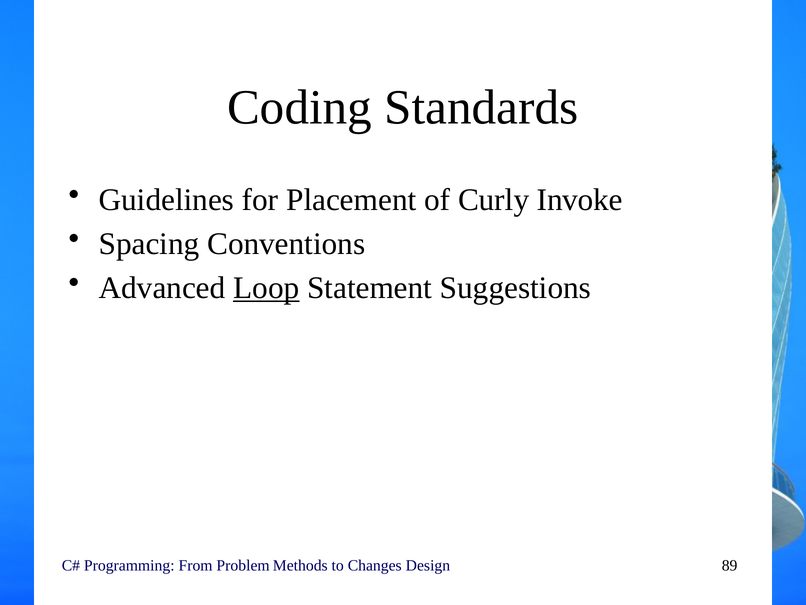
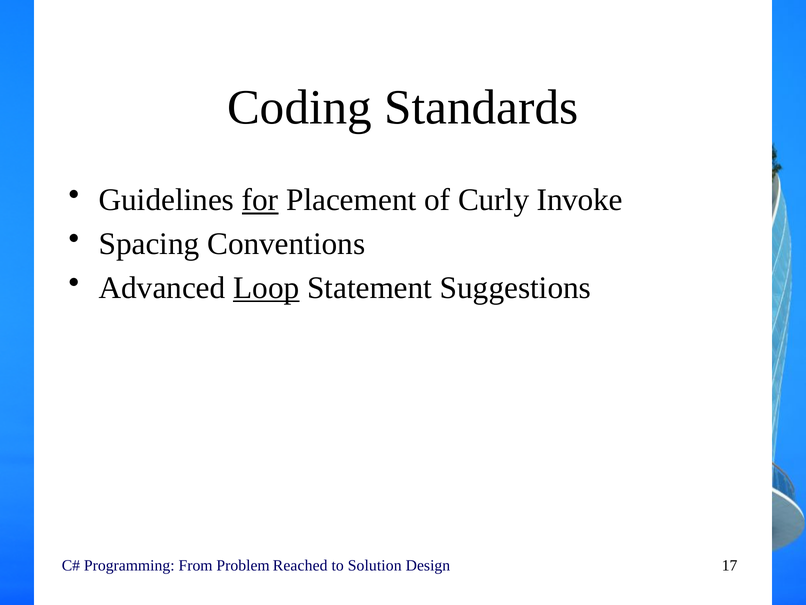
for underline: none -> present
Methods: Methods -> Reached
Changes: Changes -> Solution
89: 89 -> 17
